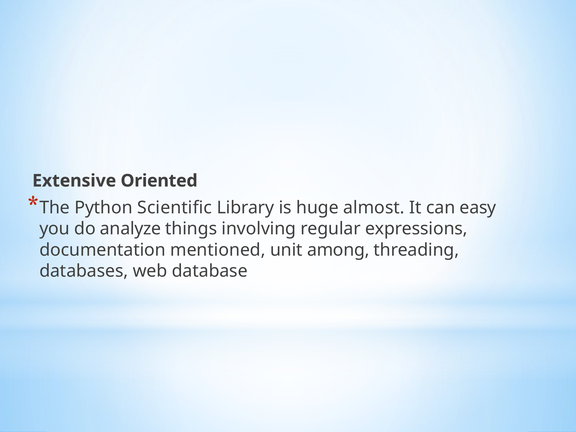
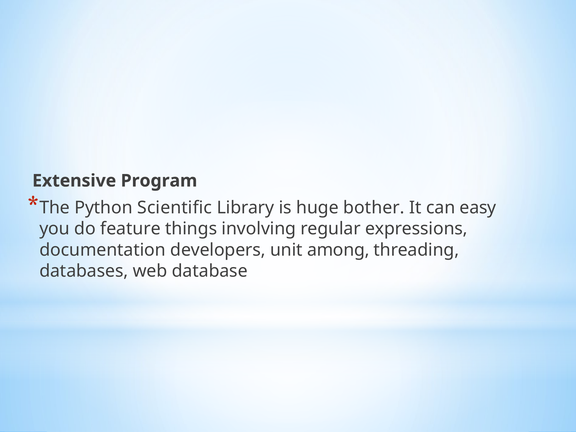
Oriented: Oriented -> Program
almost: almost -> bother
analyze: analyze -> feature
mentioned: mentioned -> developers
